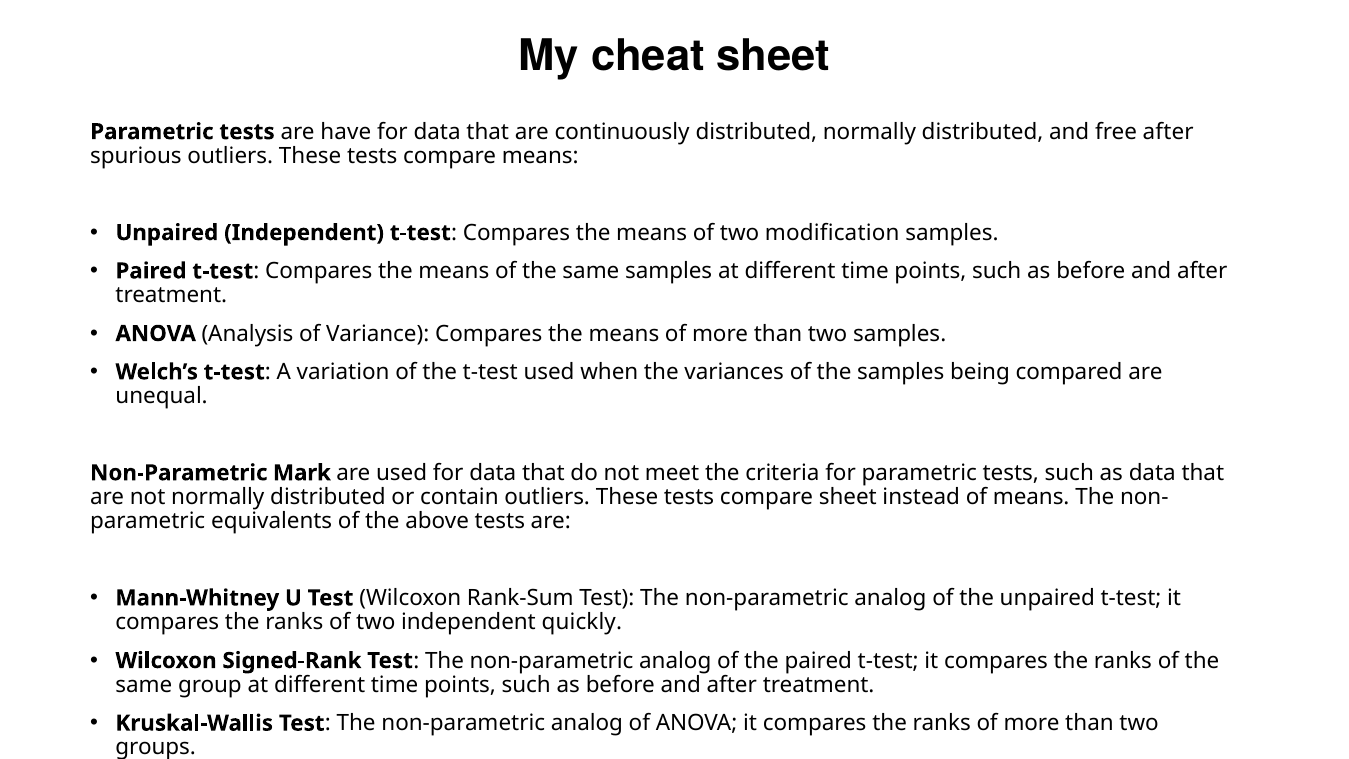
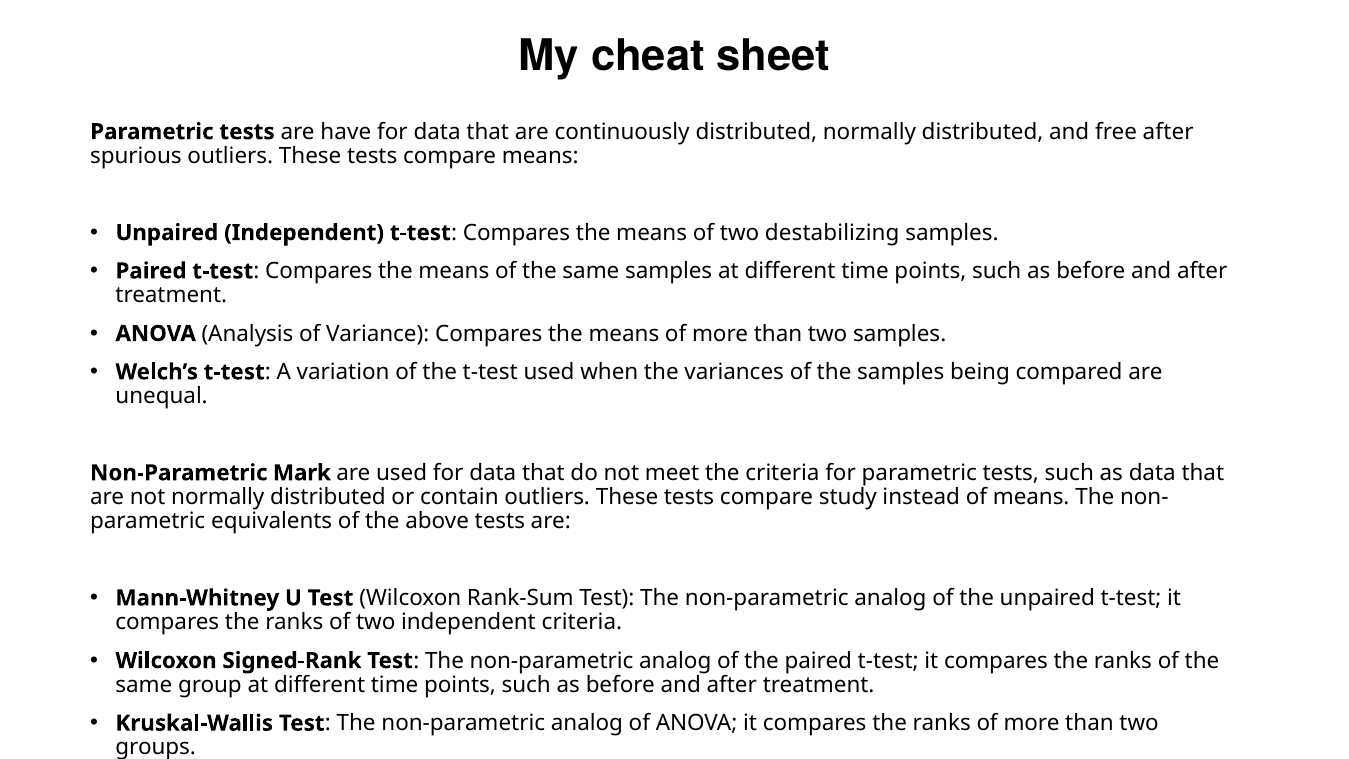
modification: modification -> destabilizing
compare sheet: sheet -> study
independent quickly: quickly -> criteria
